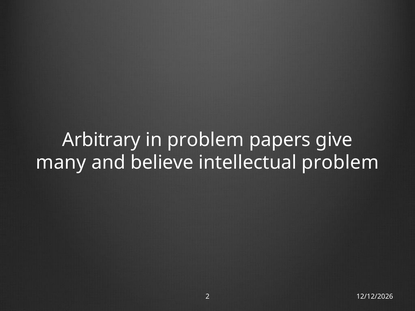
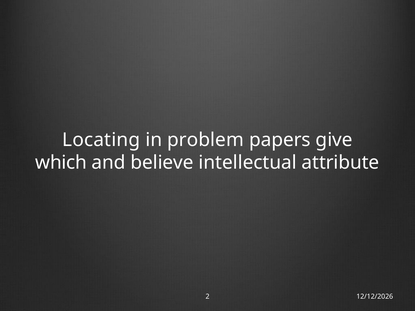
Arbitrary: Arbitrary -> Locating
many: many -> which
intellectual problem: problem -> attribute
